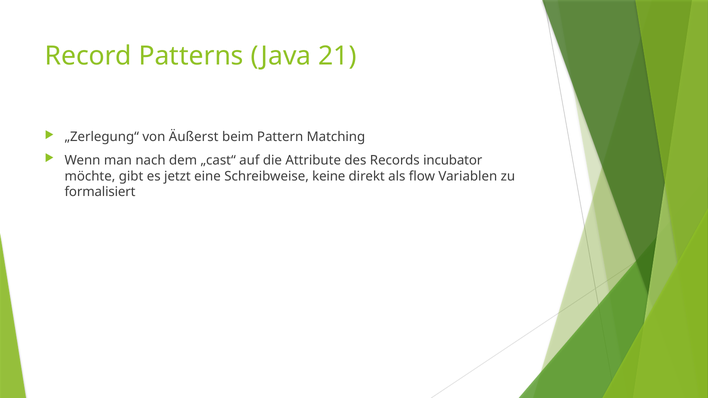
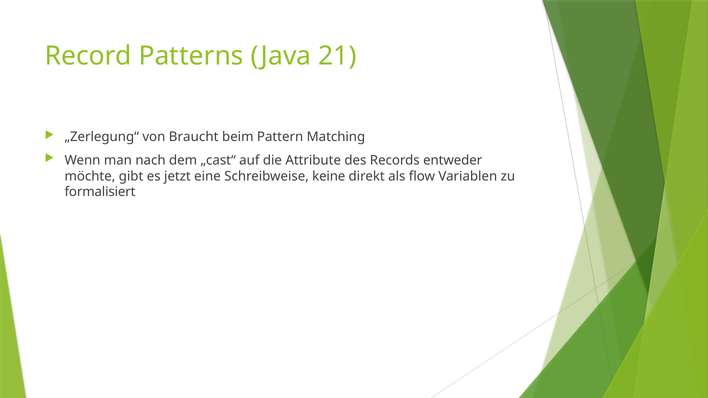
Äußerst: Äußerst -> Braucht
incubator: incubator -> entweder
